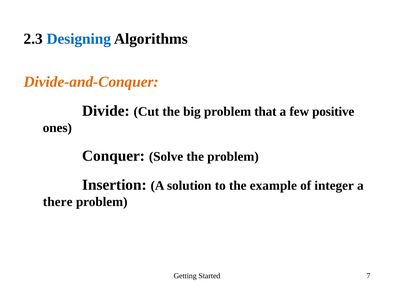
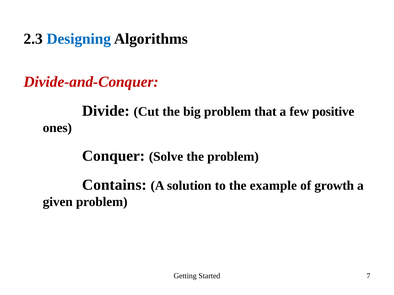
Divide-and-Conquer colour: orange -> red
Insertion: Insertion -> Contains
integer: integer -> growth
there: there -> given
